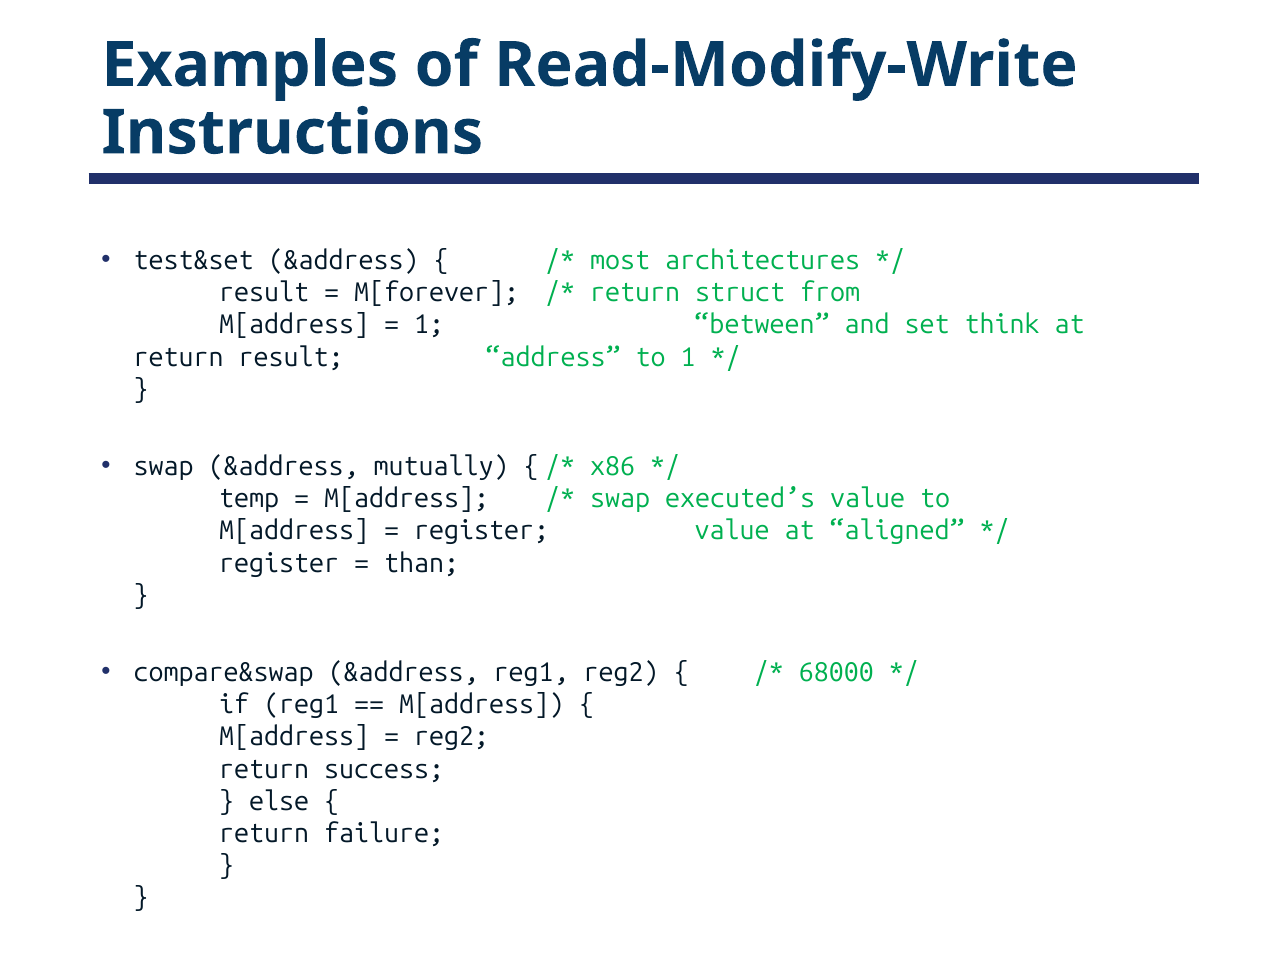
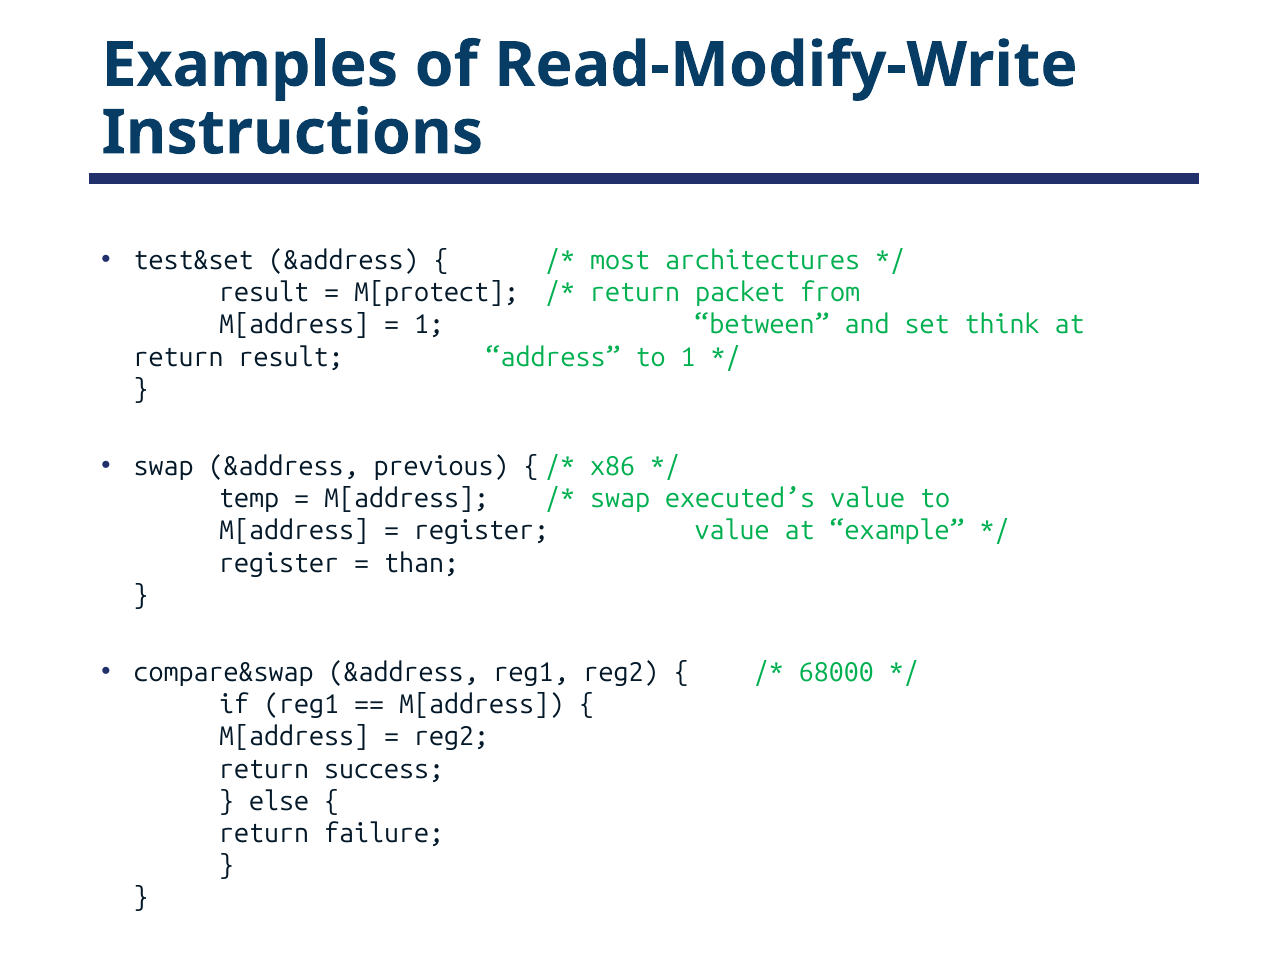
M[forever: M[forever -> M[protect
struct: struct -> packet
mutually: mutually -> previous
aligned: aligned -> example
